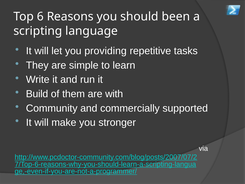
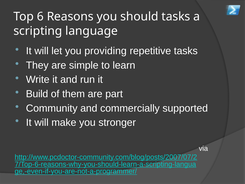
should been: been -> tasks
with: with -> part
